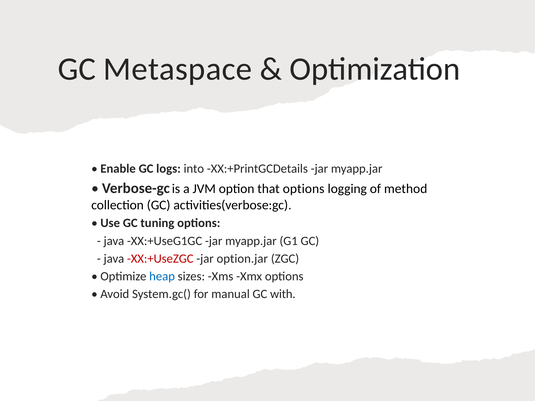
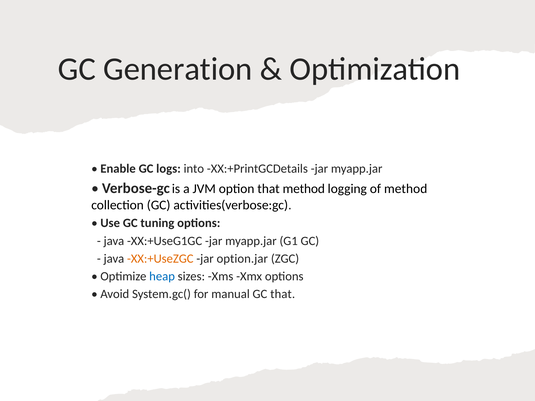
Metaspace: Metaspace -> Generation
that options: options -> method
XX:+UseZGC colour: red -> orange
GC with: with -> that
